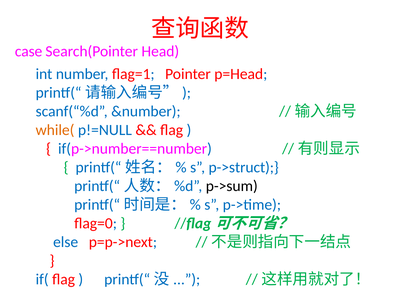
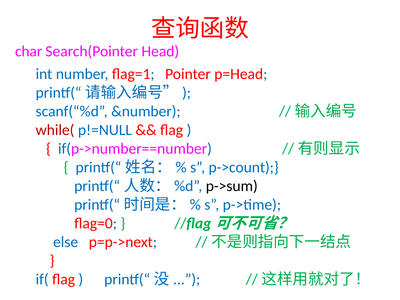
case: case -> char
while( colour: orange -> red
p->struct: p->struct -> p->count
